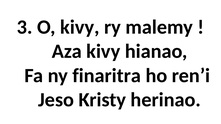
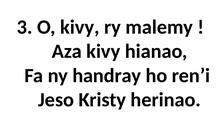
finaritra: finaritra -> handray
